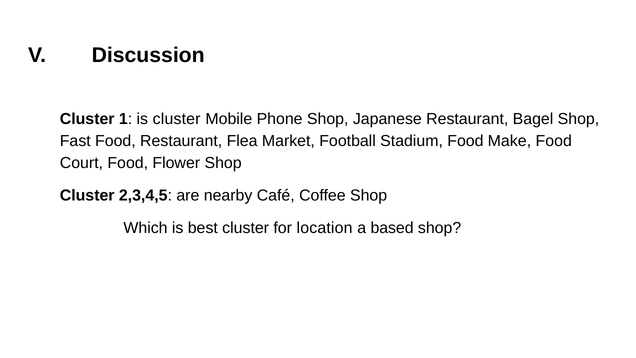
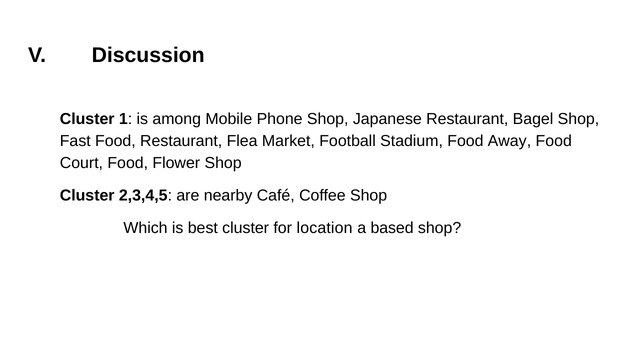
is cluster: cluster -> among
Make: Make -> Away
